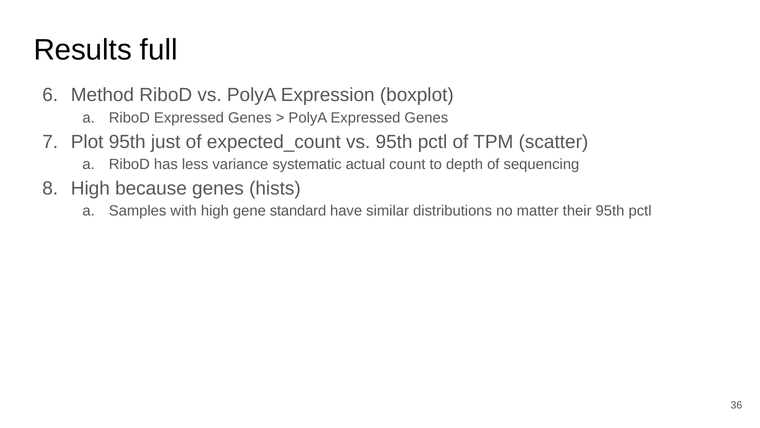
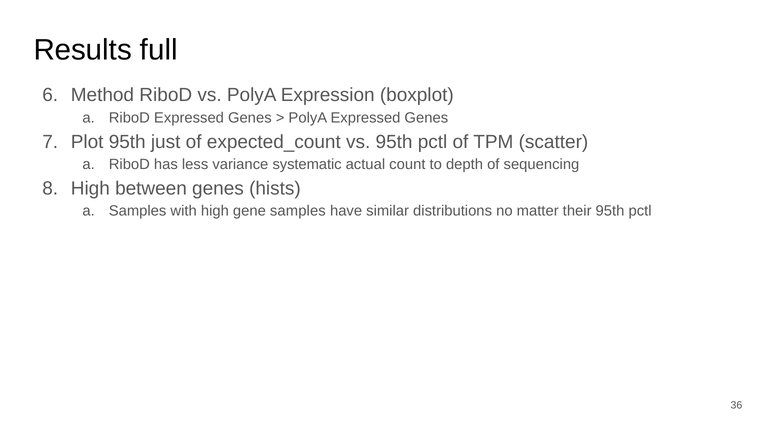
because: because -> between
gene standard: standard -> samples
